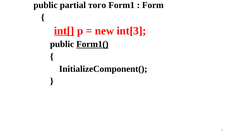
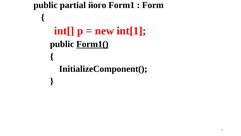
того: того -> його
int[ underline: present -> none
int[3: int[3 -> int[1
